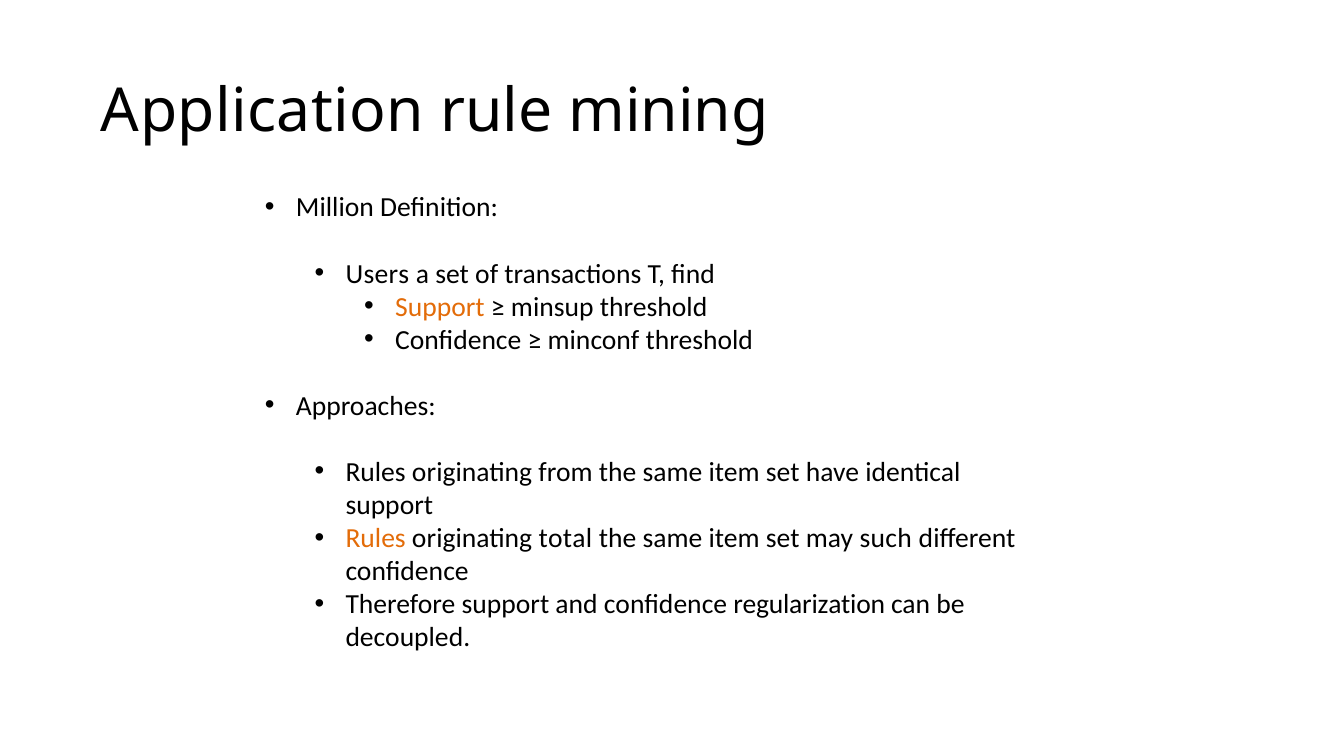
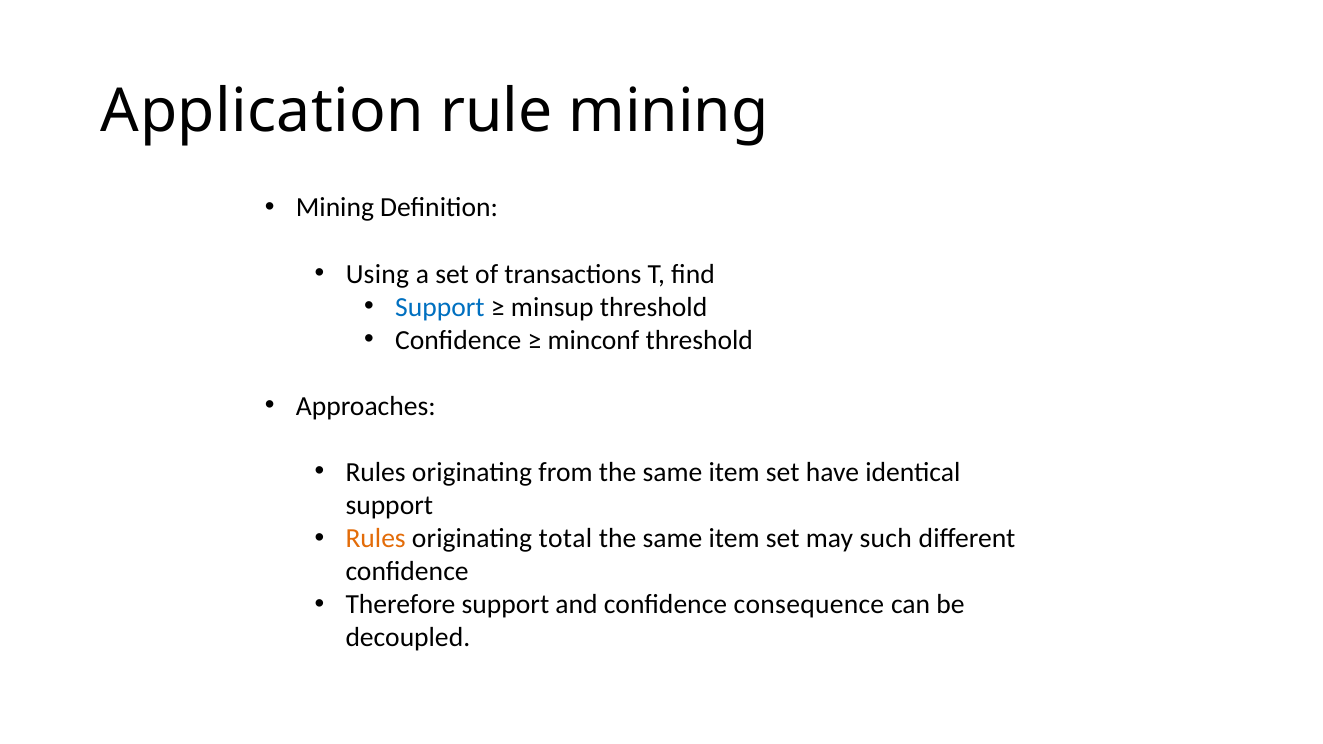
Million at (335, 208): Million -> Mining
Users: Users -> Using
Support at (440, 307) colour: orange -> blue
regularization: regularization -> consequence
